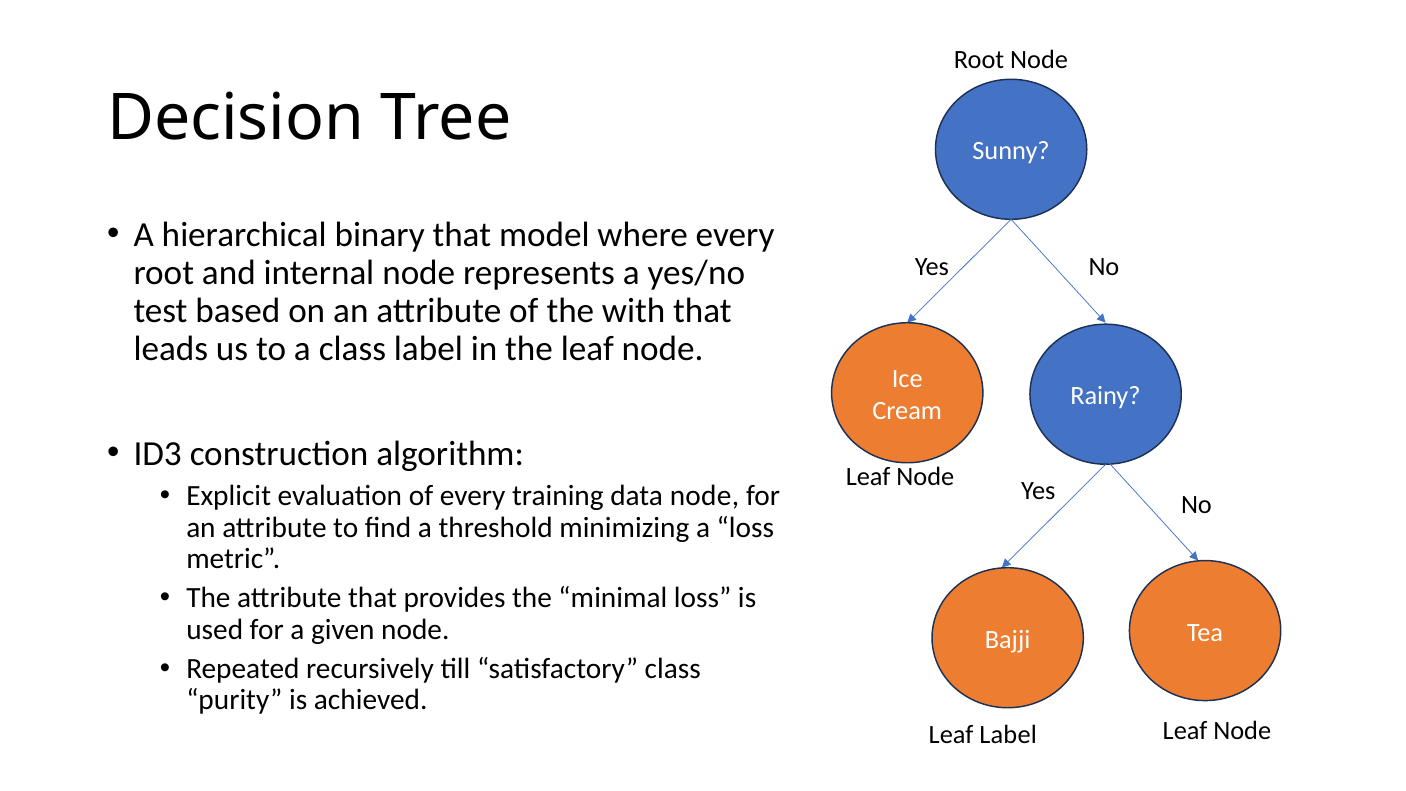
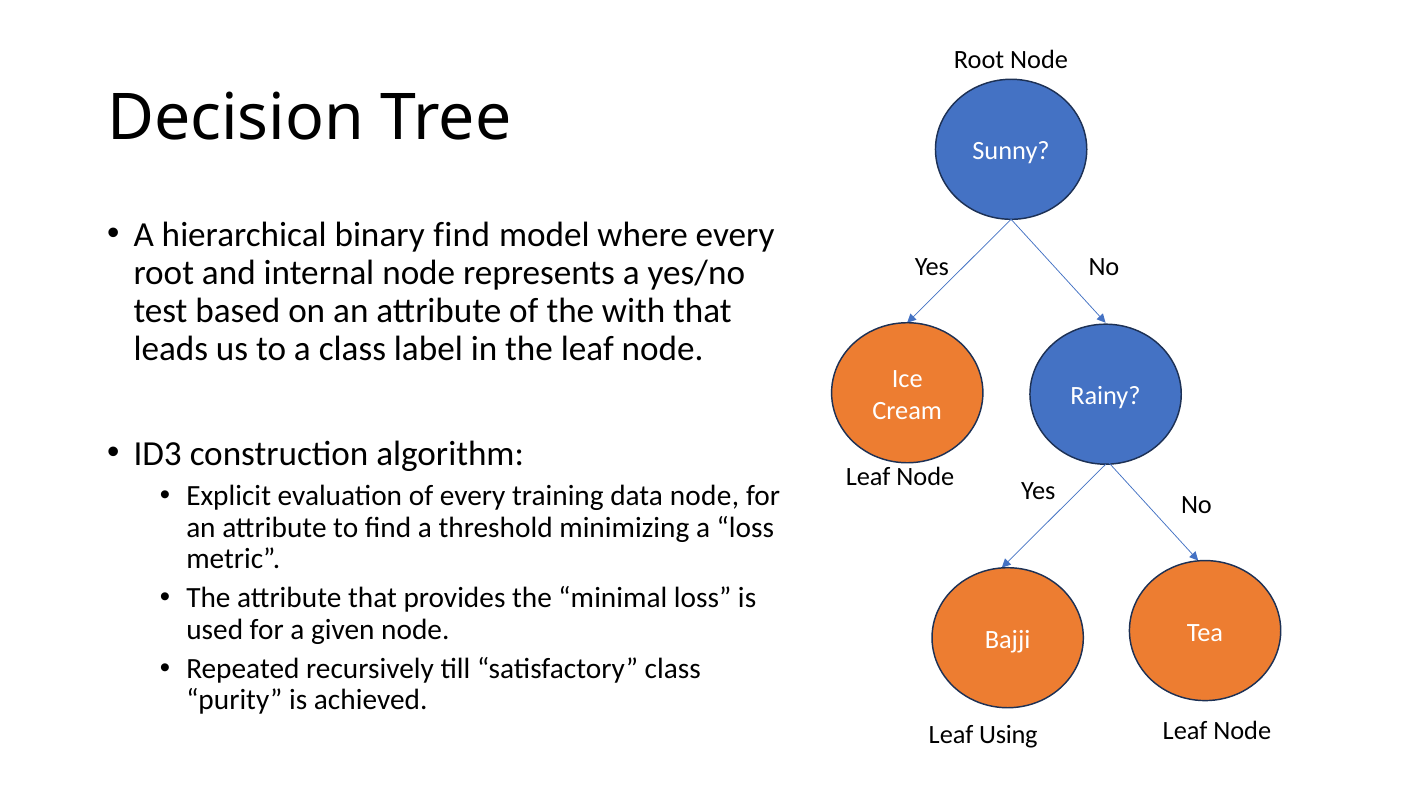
binary that: that -> find
Leaf Label: Label -> Using
